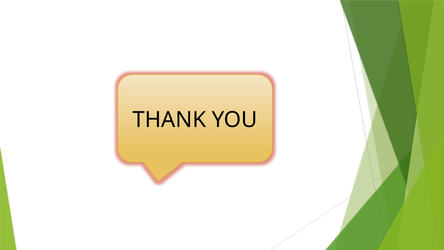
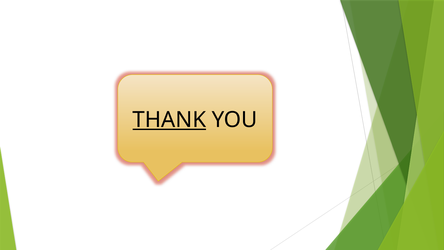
THANK underline: none -> present
